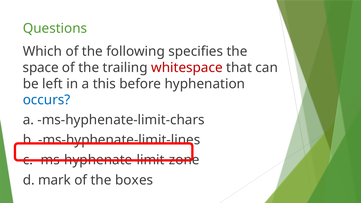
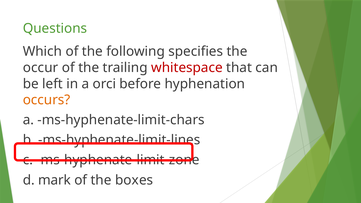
space: space -> occur
this: this -> orci
occurs colour: blue -> orange
